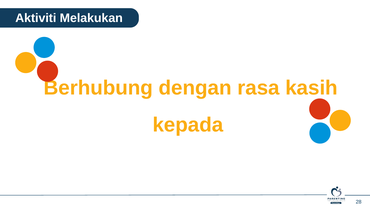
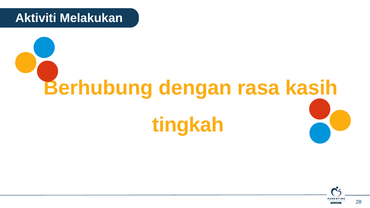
kepada: kepada -> tingkah
